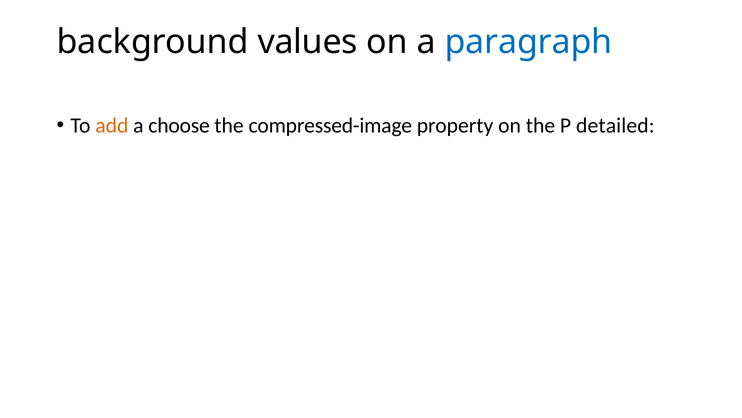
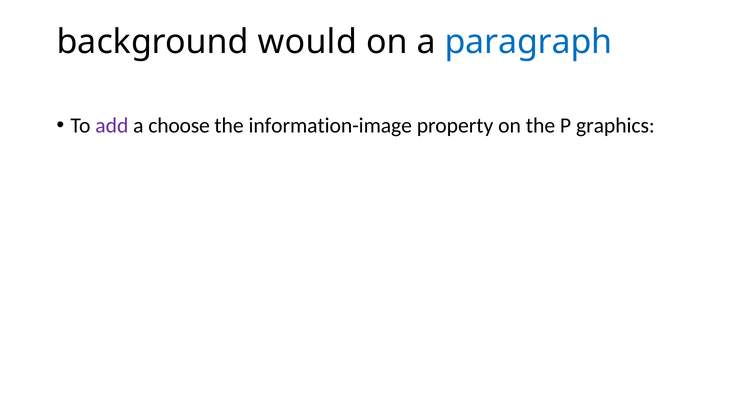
values: values -> would
add colour: orange -> purple
compressed-image: compressed-image -> information-image
detailed: detailed -> graphics
